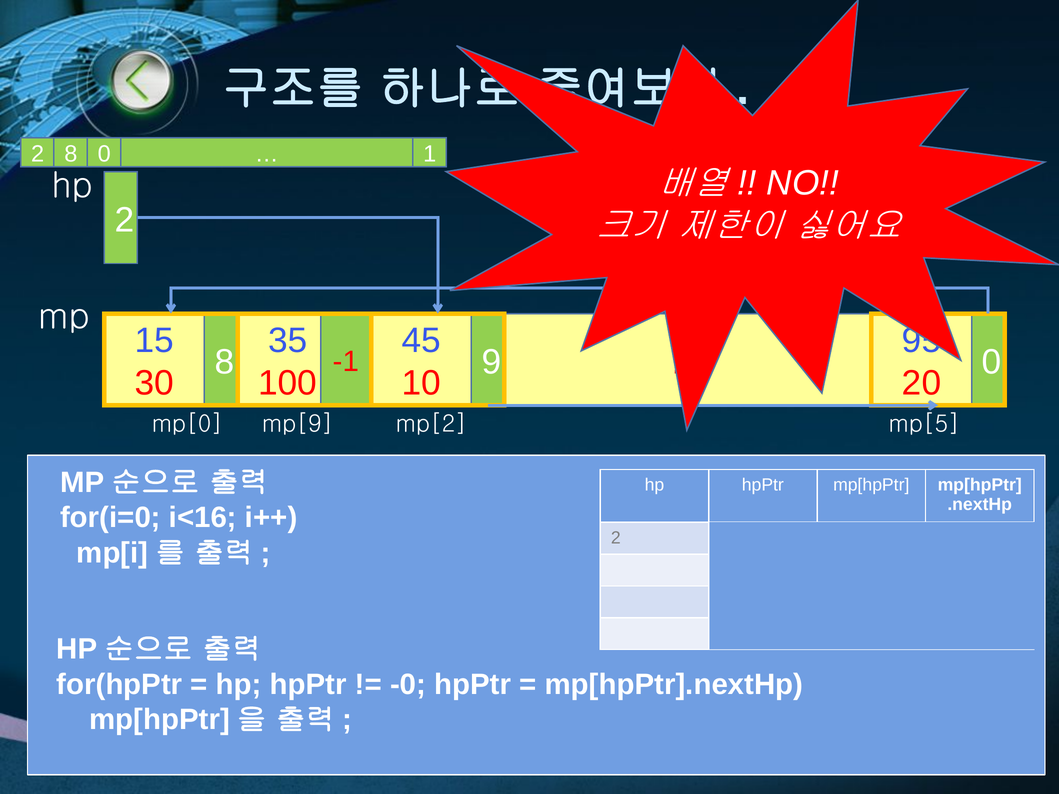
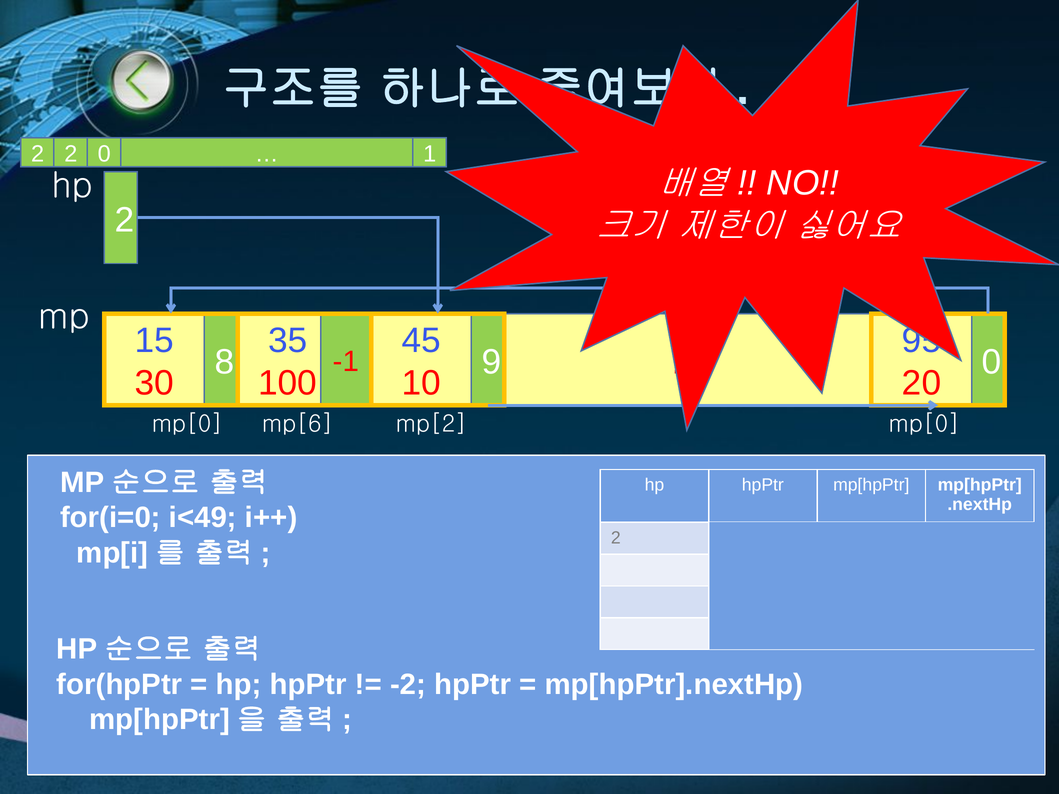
8 at (71, 154): 8 -> 2
mp[0 mp[9: mp[9 -> mp[6
mp[2 mp[5: mp[5 -> mp[0
i<16: i<16 -> i<49
-0: -0 -> -2
